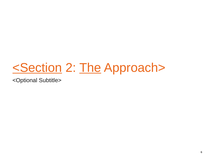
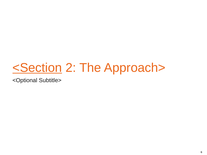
The underline: present -> none
